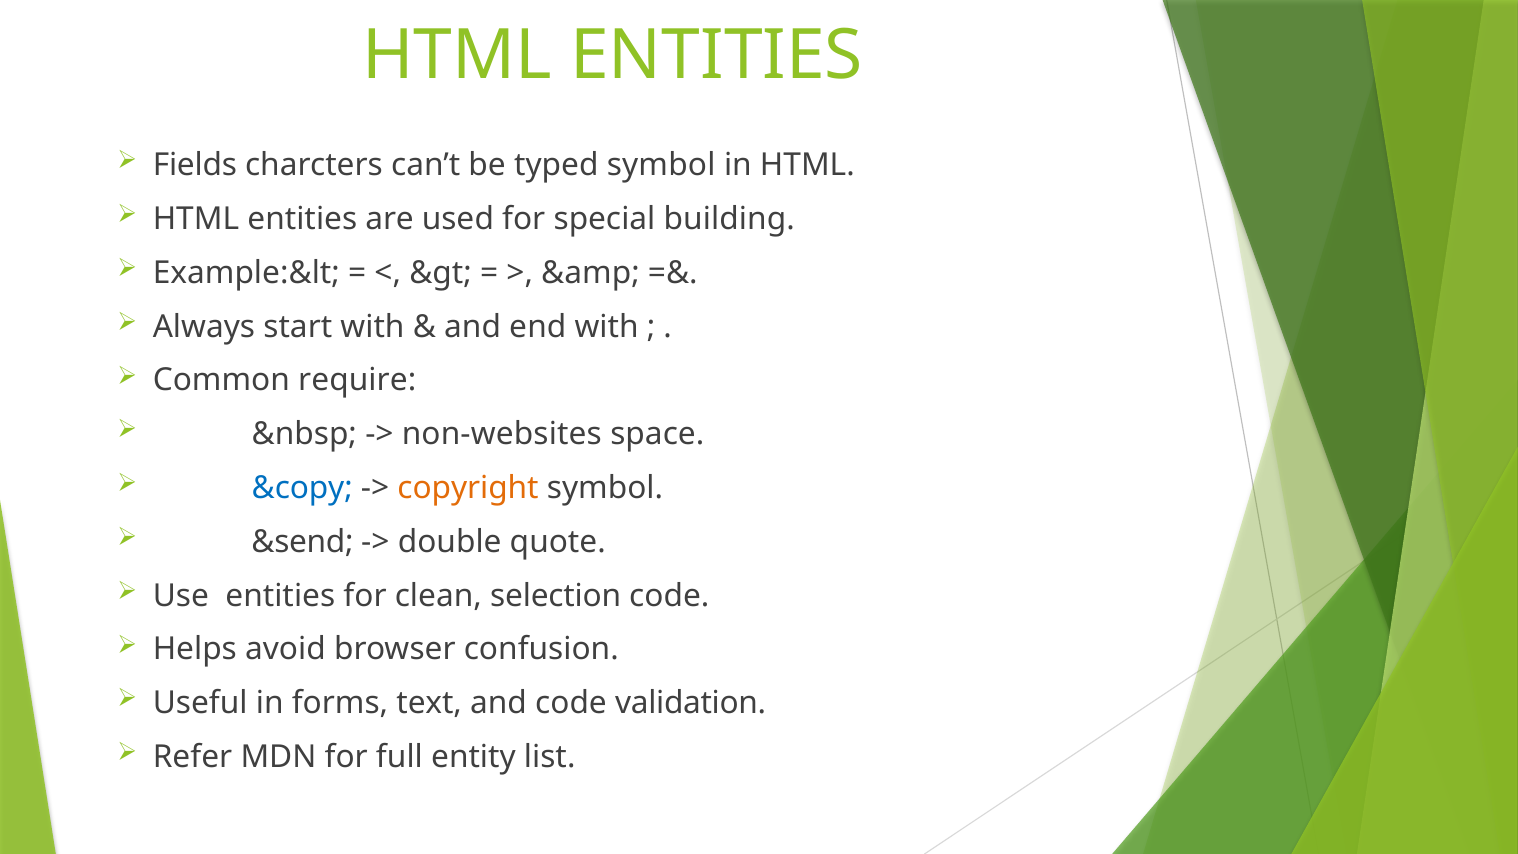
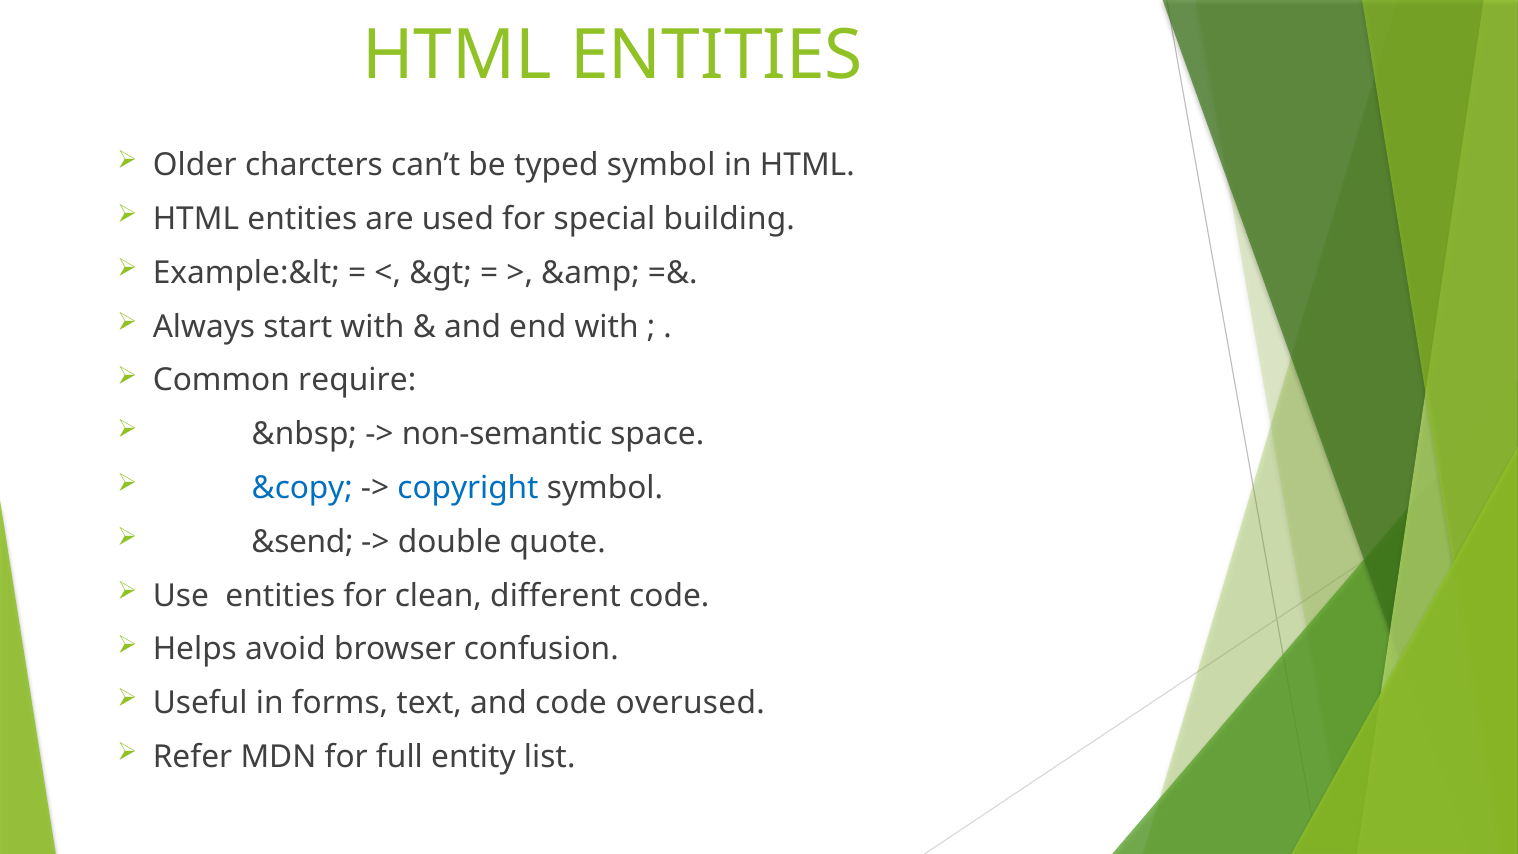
Fields: Fields -> Older
non-websites: non-websites -> non-semantic
copyright colour: orange -> blue
selection: selection -> different
validation: validation -> overused
